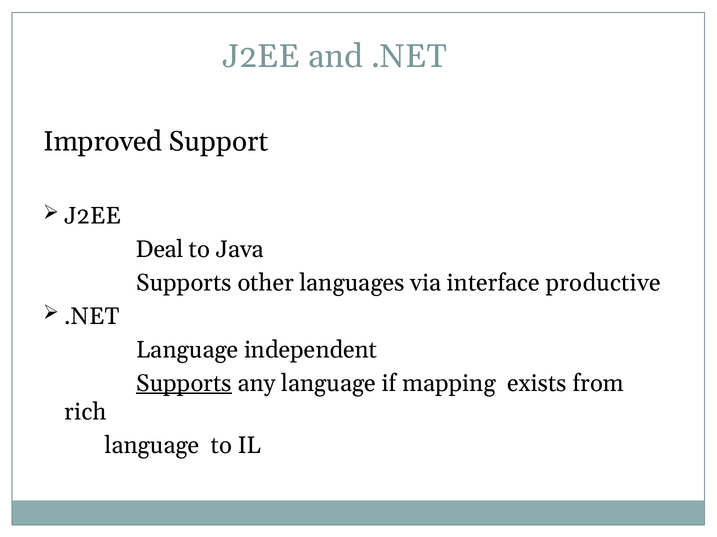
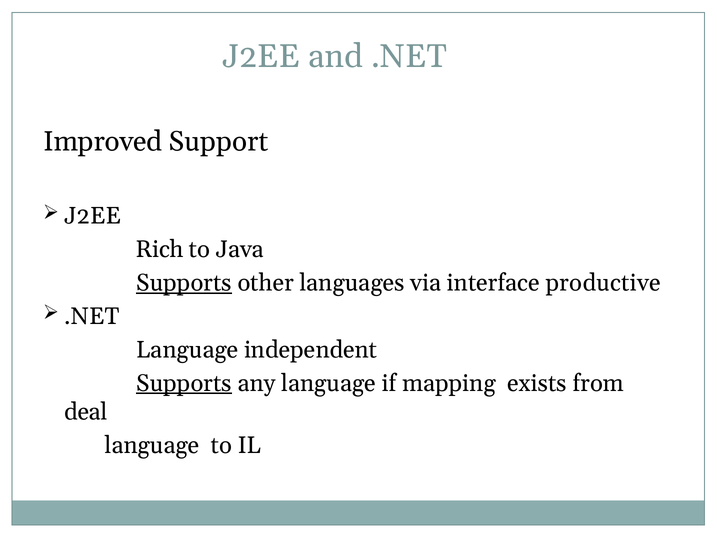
Deal: Deal -> Rich
Supports at (184, 283) underline: none -> present
rich: rich -> deal
